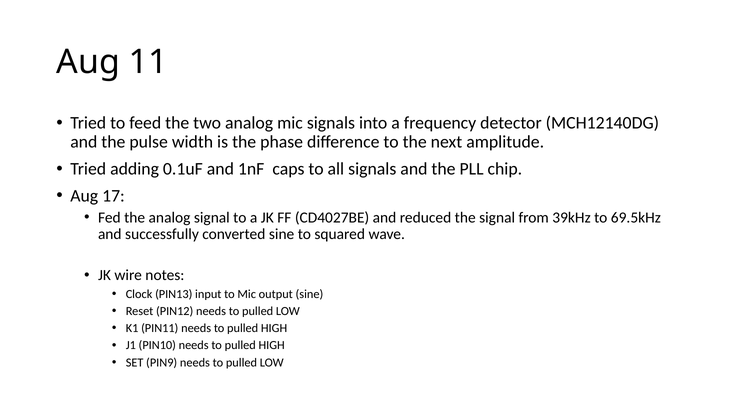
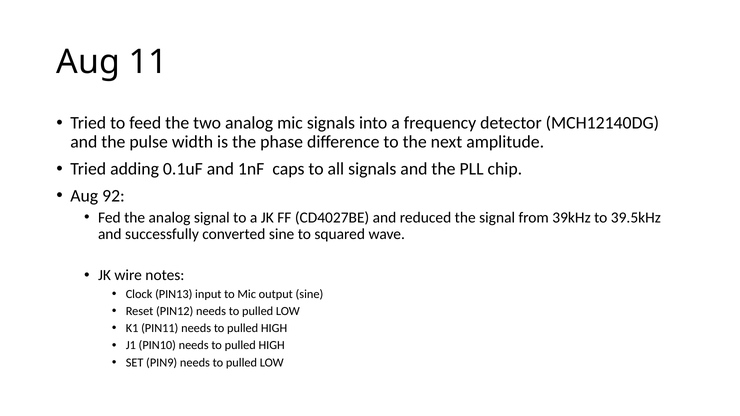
17: 17 -> 92
69.5kHz: 69.5kHz -> 39.5kHz
